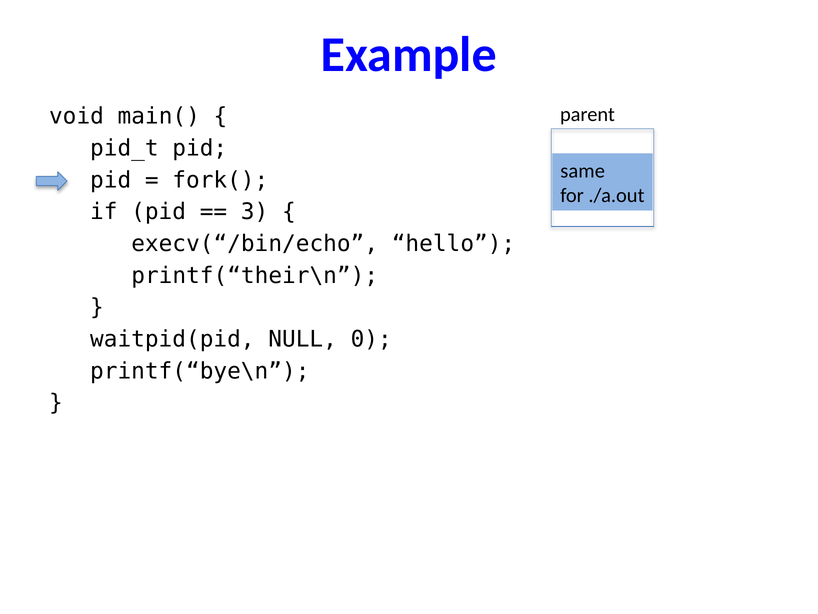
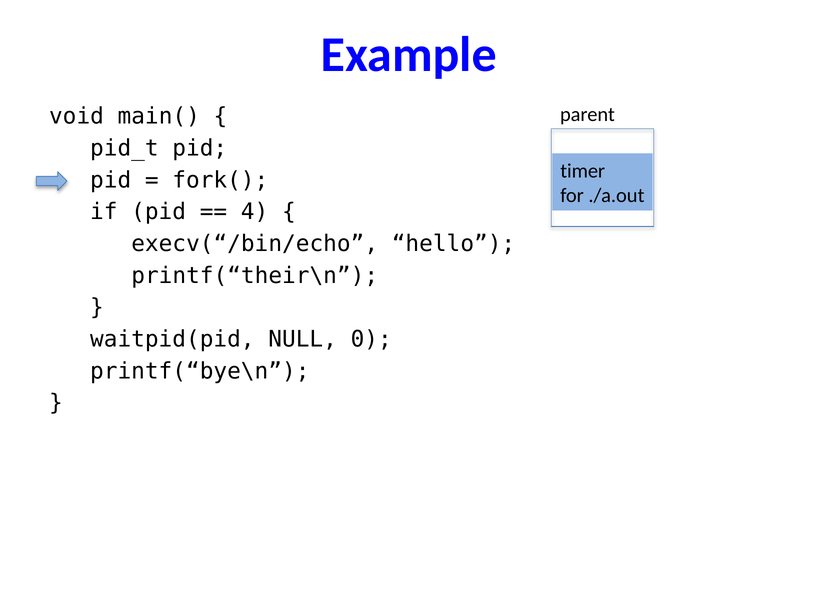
same: same -> timer
3: 3 -> 4
